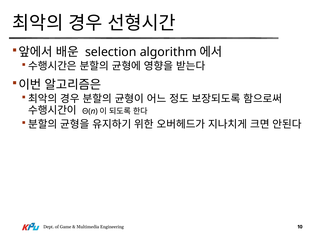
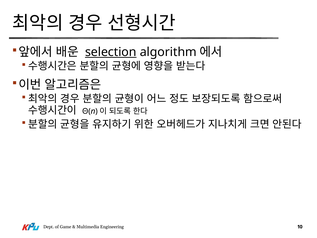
selection underline: none -> present
